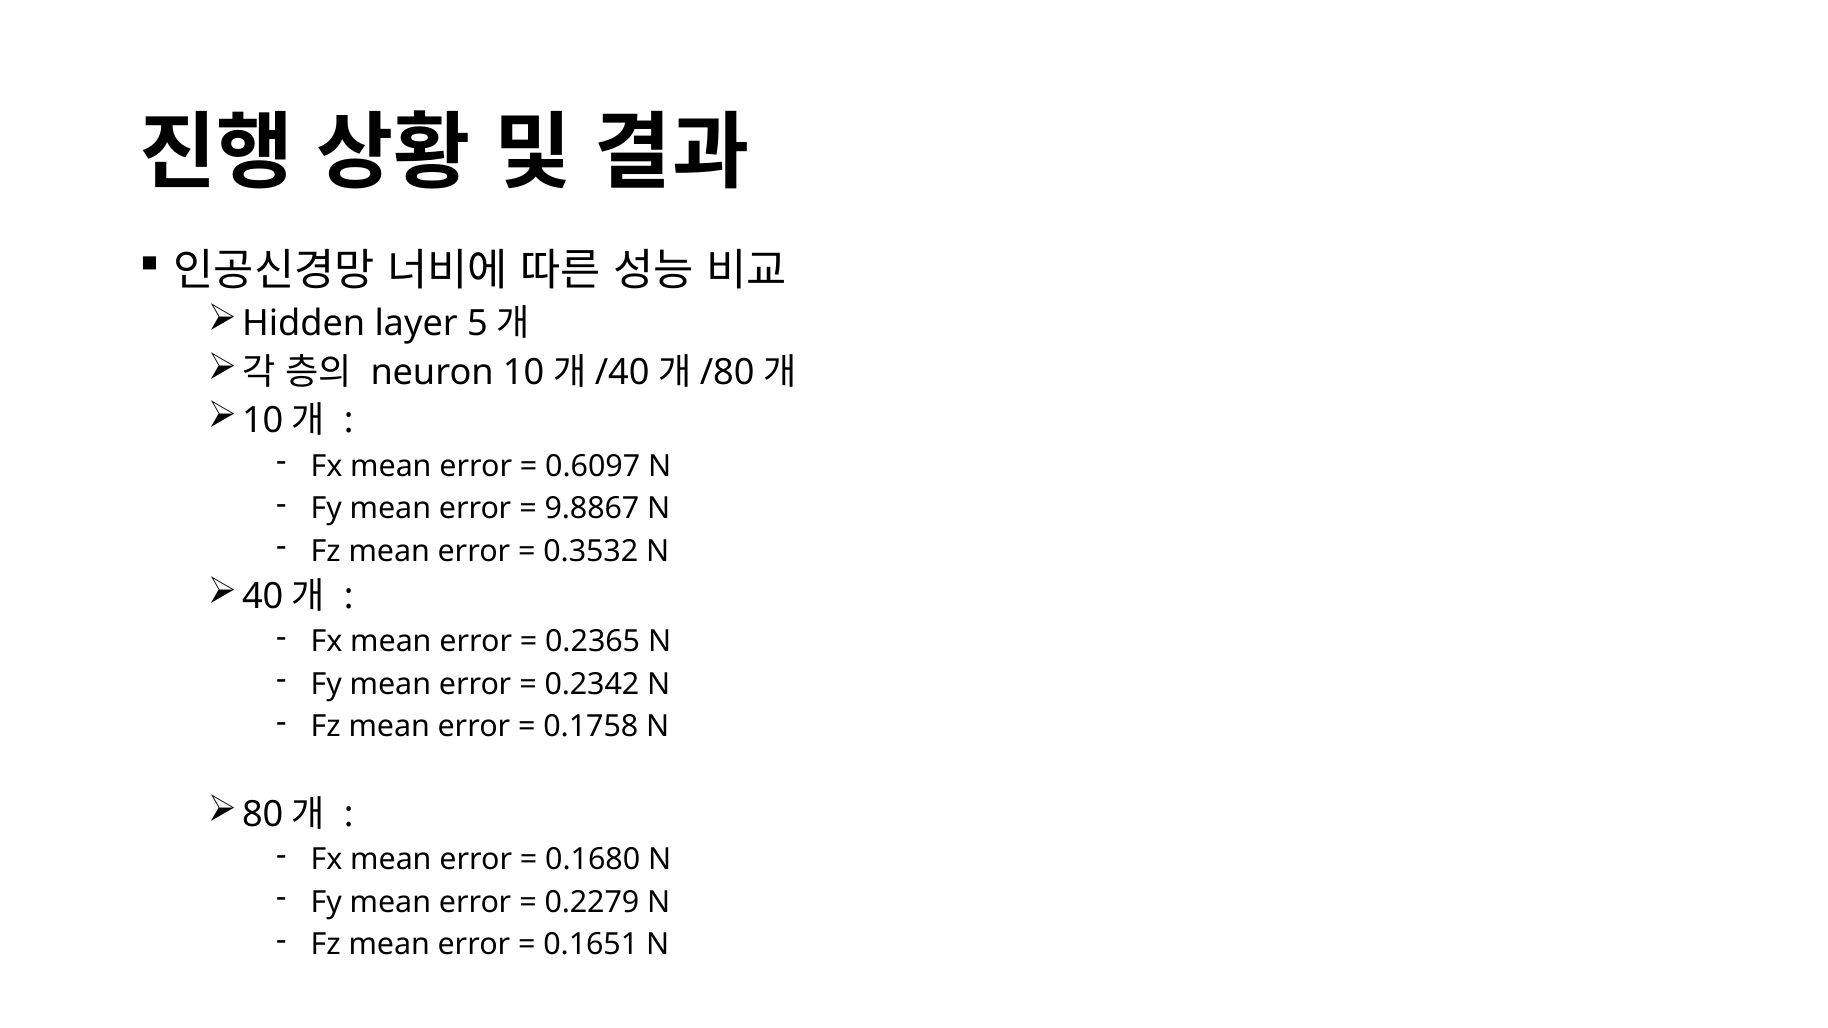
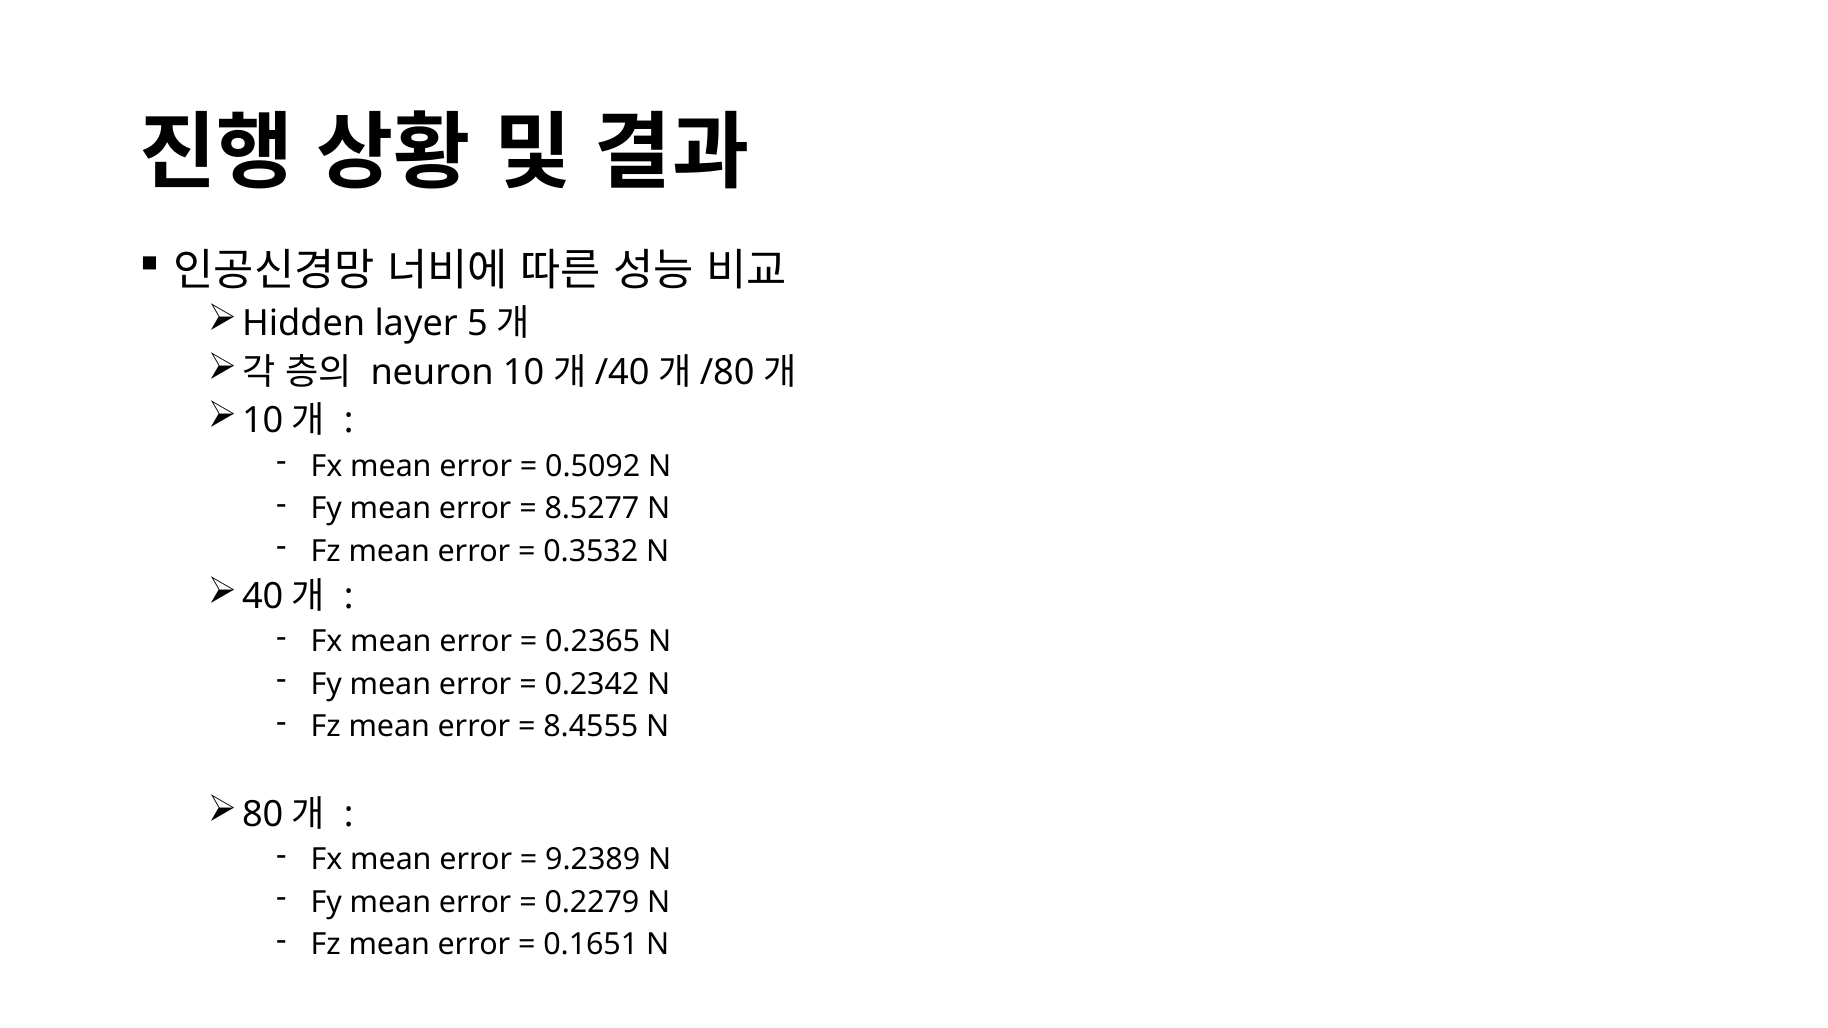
0.6097: 0.6097 -> 0.5092
9.8867: 9.8867 -> 8.5277
0.1758: 0.1758 -> 8.4555
0.1680: 0.1680 -> 9.2389
